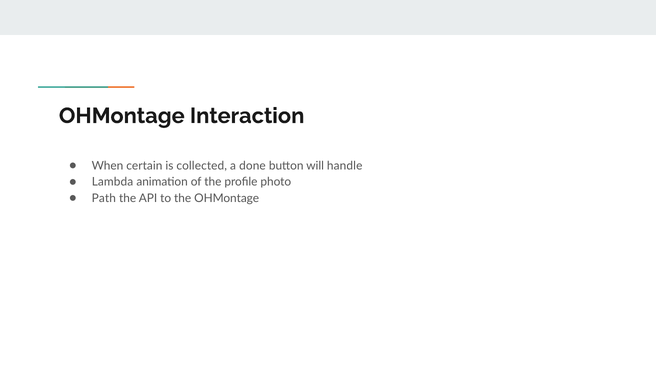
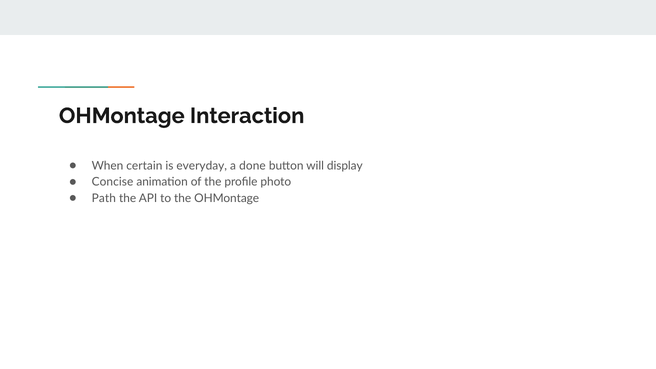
collected: collected -> everyday
handle: handle -> display
Lambda: Lambda -> Concise
